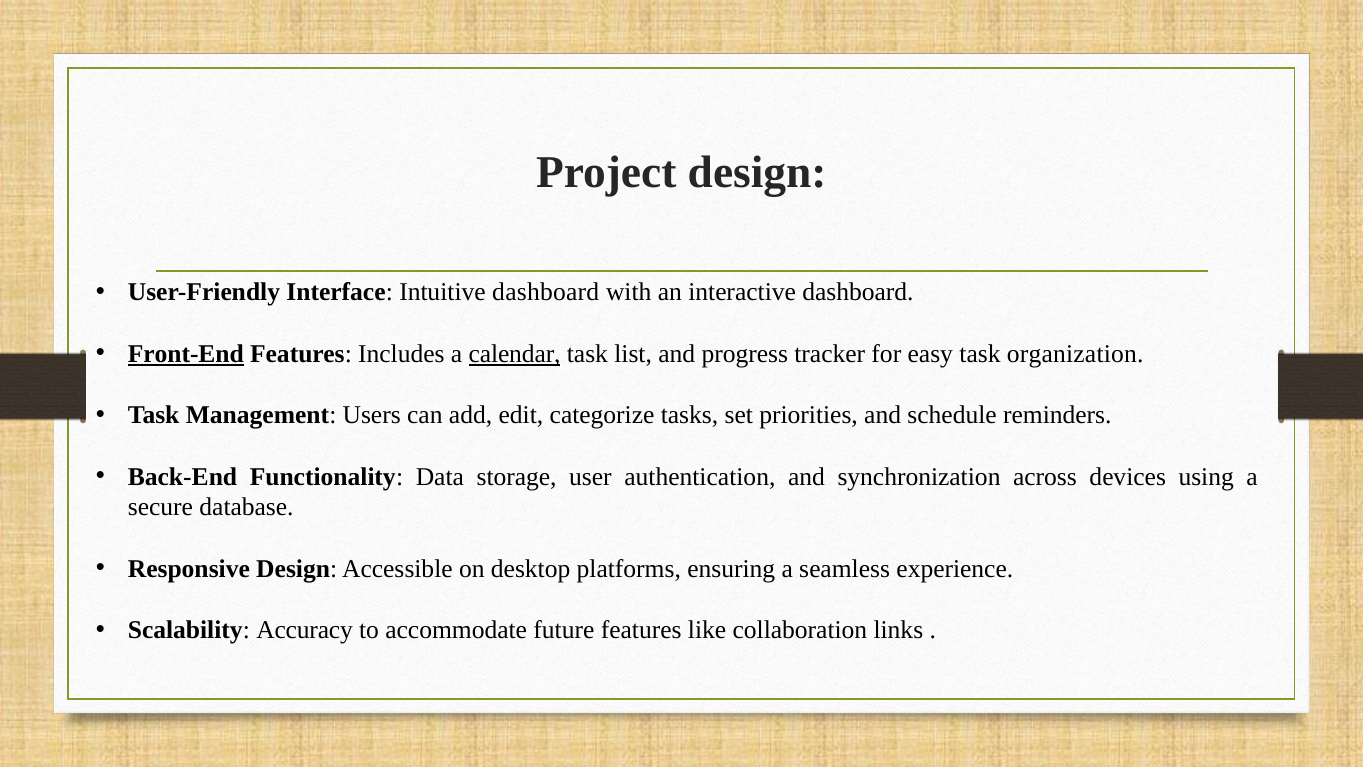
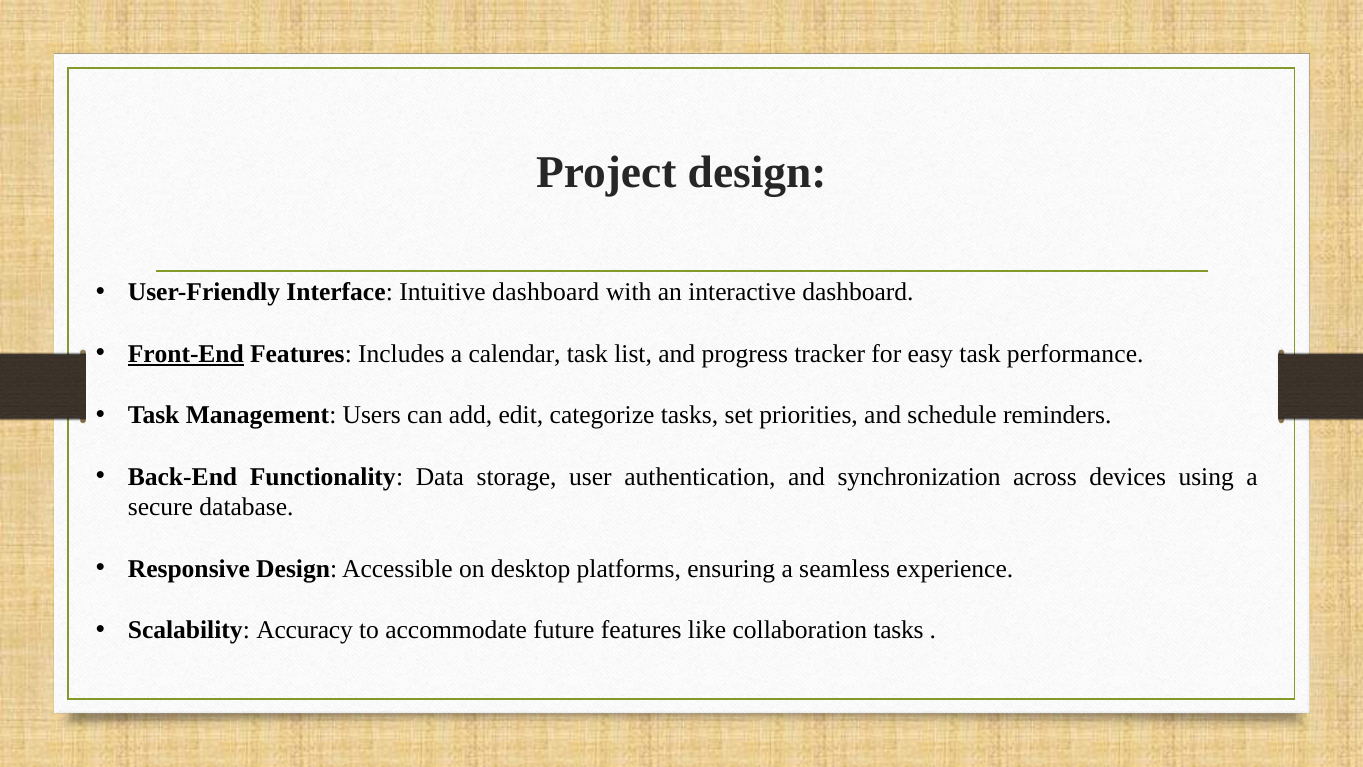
calendar underline: present -> none
organization: organization -> performance
collaboration links: links -> tasks
